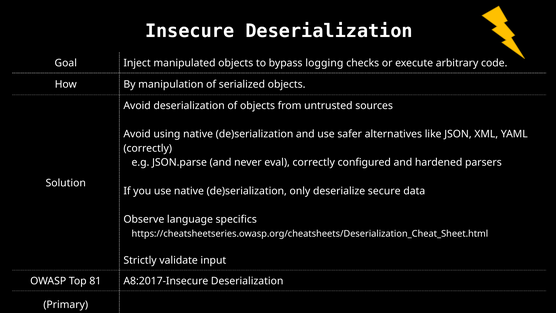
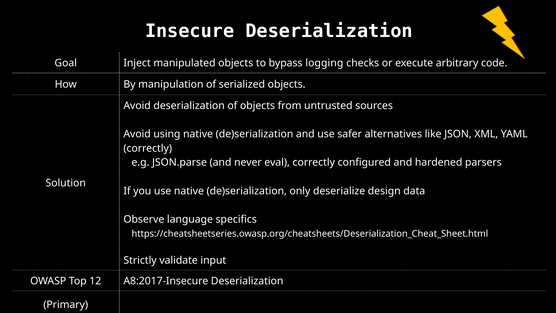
secure: secure -> design
81: 81 -> 12
